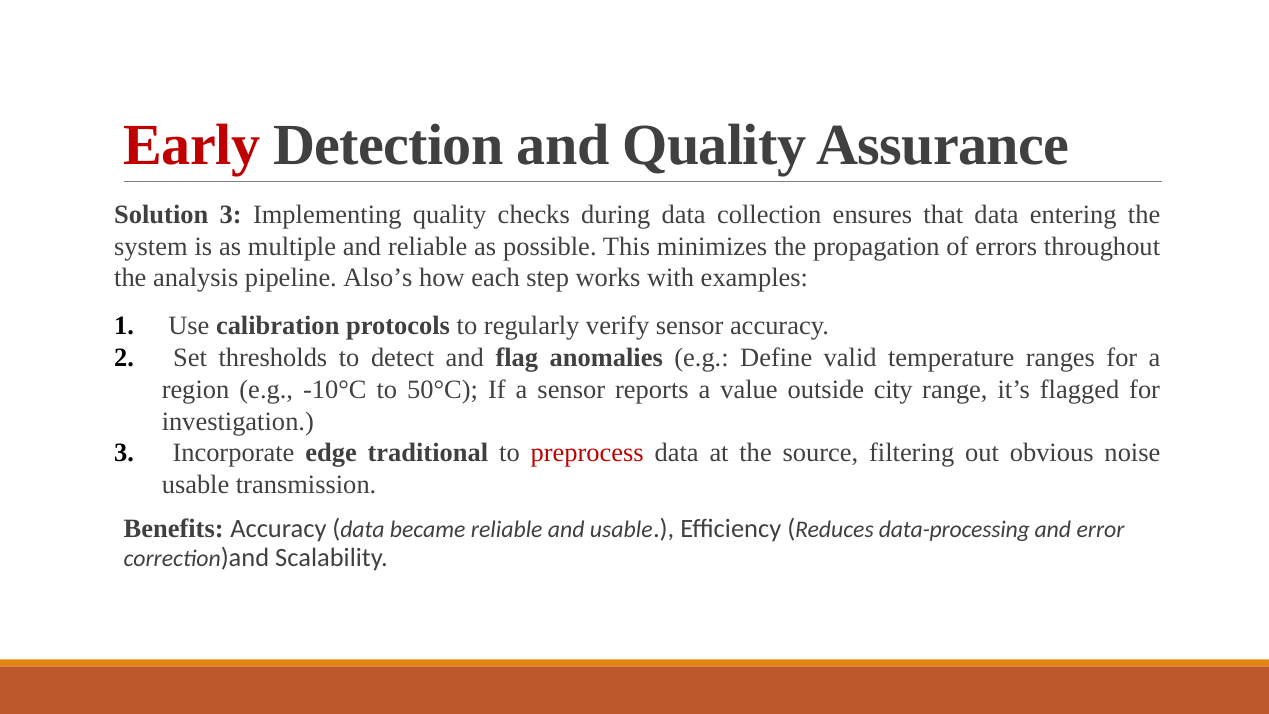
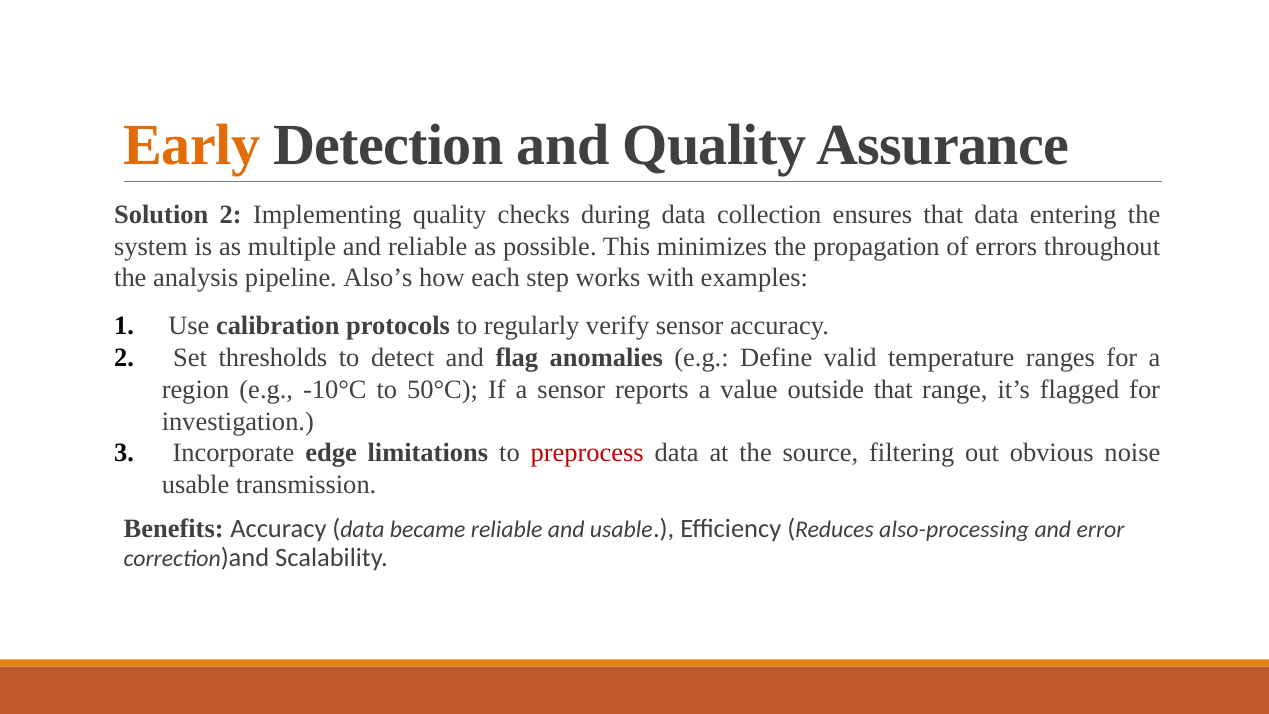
Early colour: red -> orange
Solution 3: 3 -> 2
outside city: city -> that
traditional: traditional -> limitations
data-processing: data-processing -> also-processing
